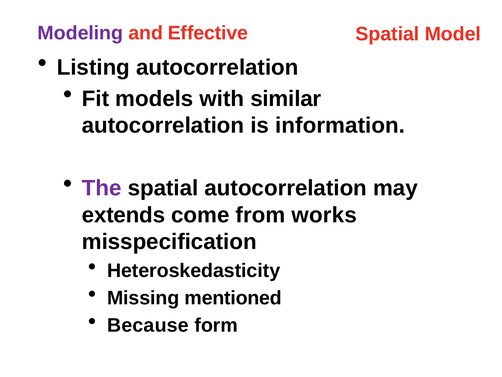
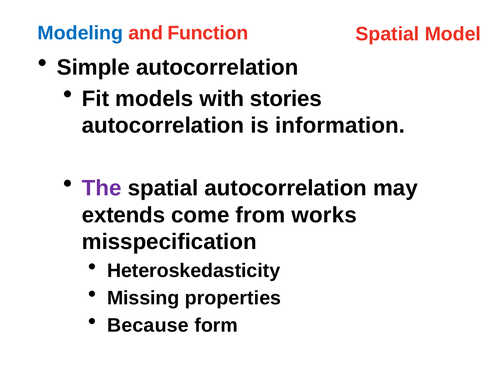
Modeling colour: purple -> blue
Effective: Effective -> Function
Listing: Listing -> Simple
similar: similar -> stories
mentioned: mentioned -> properties
